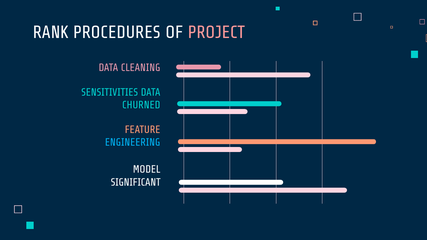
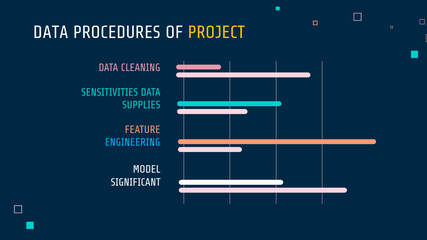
RANK at (51, 32): RANK -> DATA
PROJECT colour: pink -> yellow
CHURNED: CHURNED -> SUPPLIES
